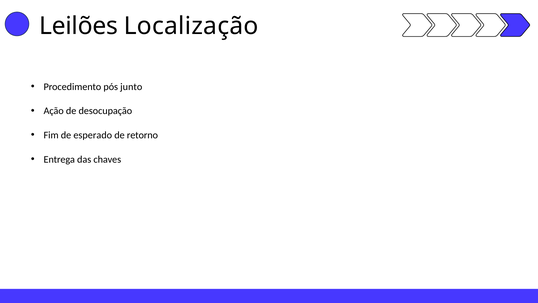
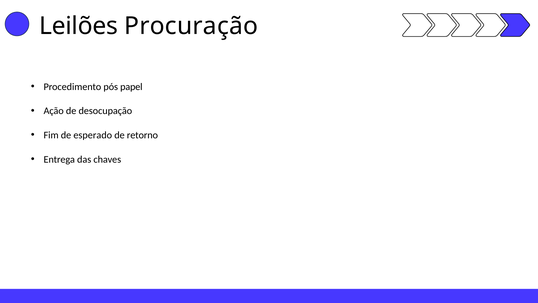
Localização: Localização -> Procuração
junto: junto -> papel
